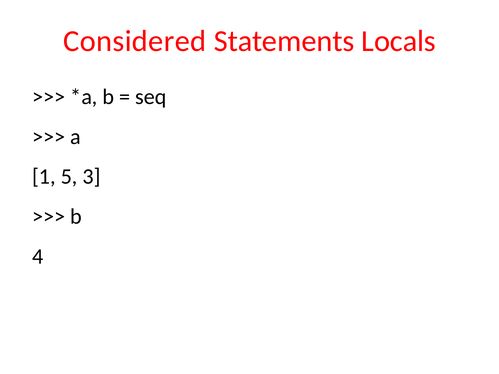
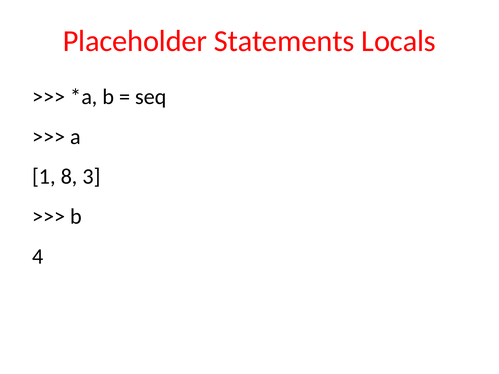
Considered: Considered -> Placeholder
5: 5 -> 8
